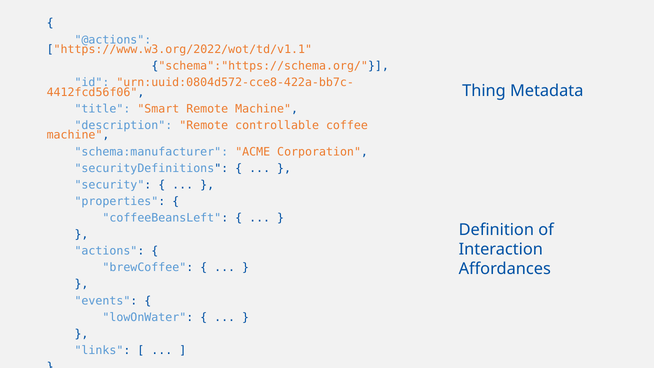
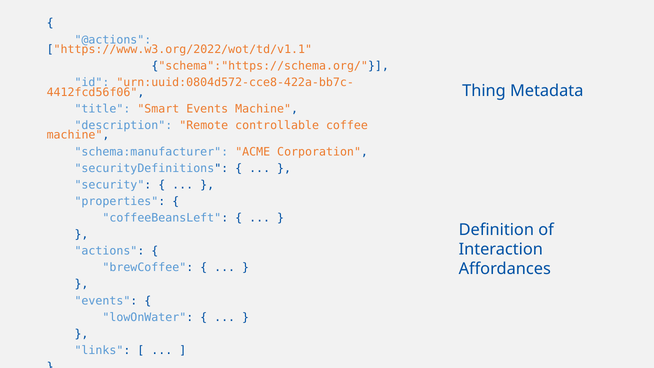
Smart Remote: Remote -> Events
